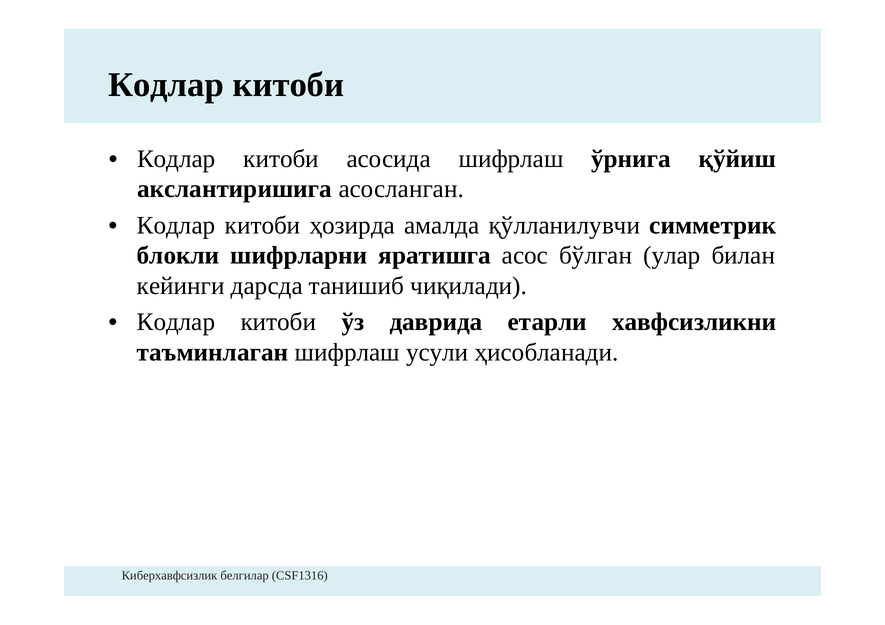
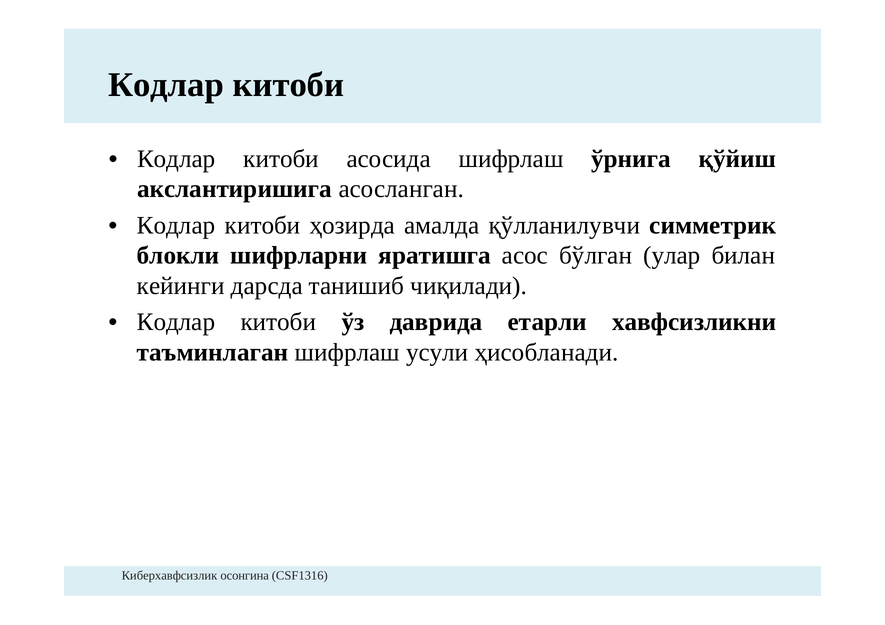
белгилар: белгилар -> осонгина
